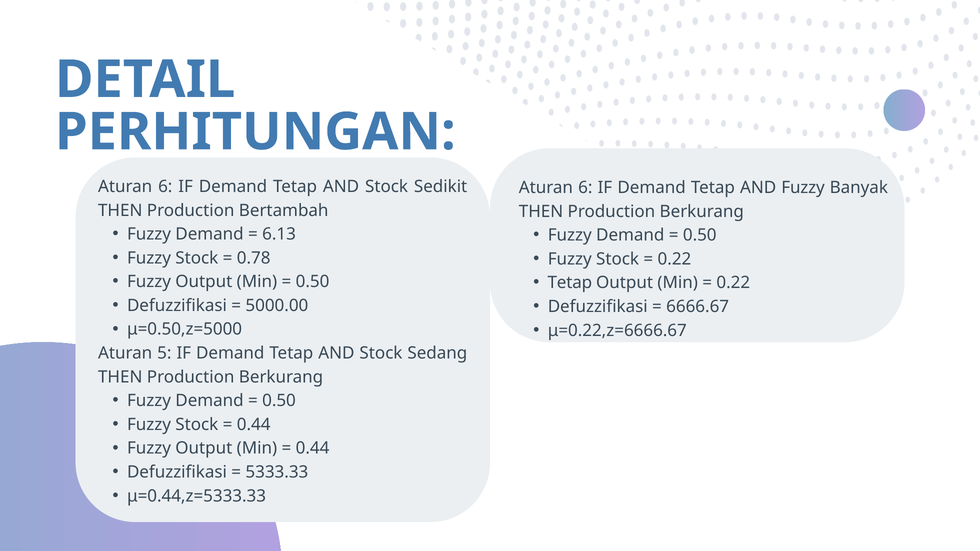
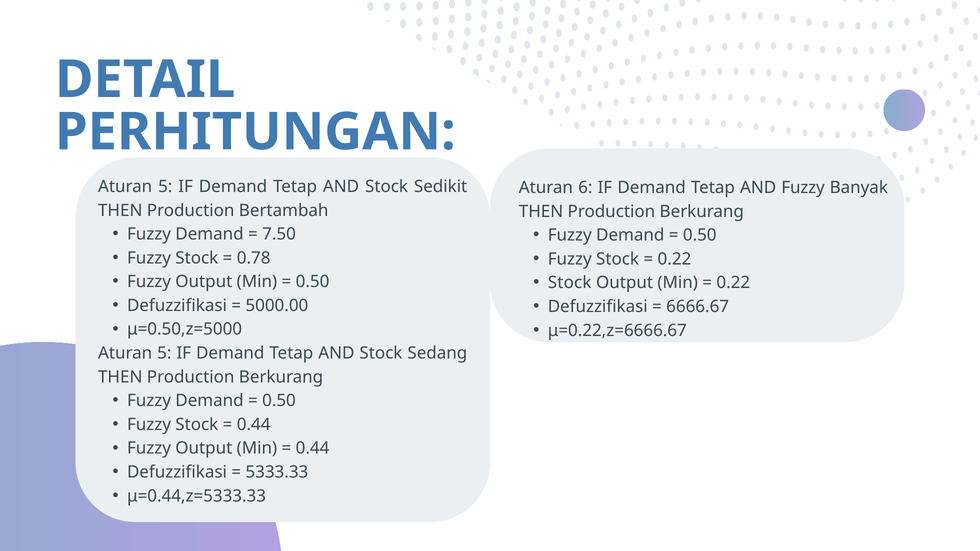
6 at (165, 187): 6 -> 5
6.13: 6.13 -> 7.50
Tetap at (570, 283): Tetap -> Stock
